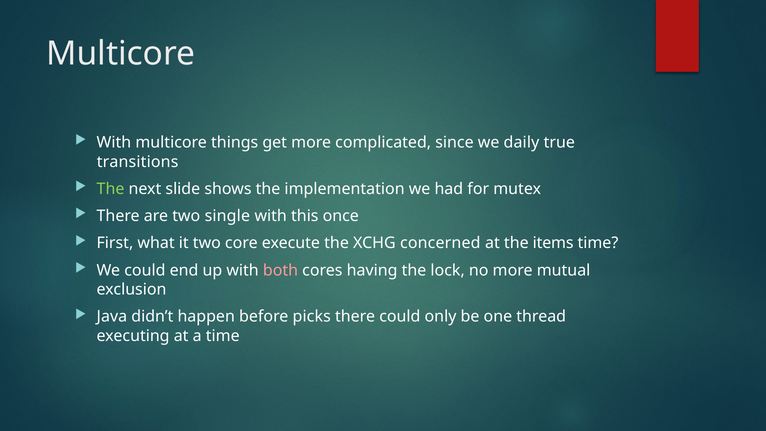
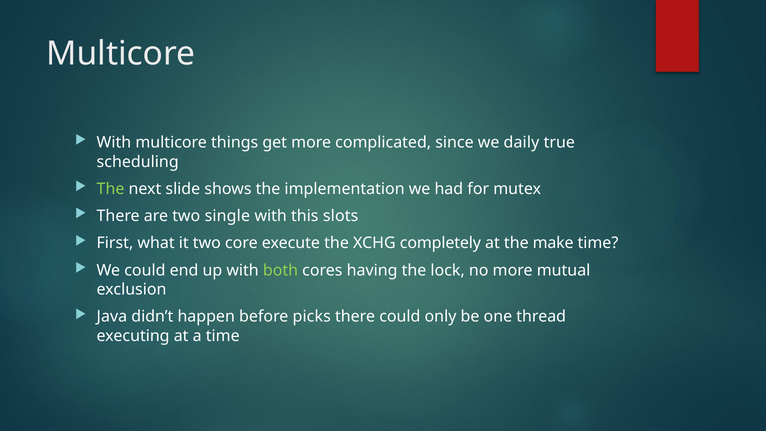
transitions: transitions -> scheduling
once: once -> slots
concerned: concerned -> completely
items: items -> make
both colour: pink -> light green
